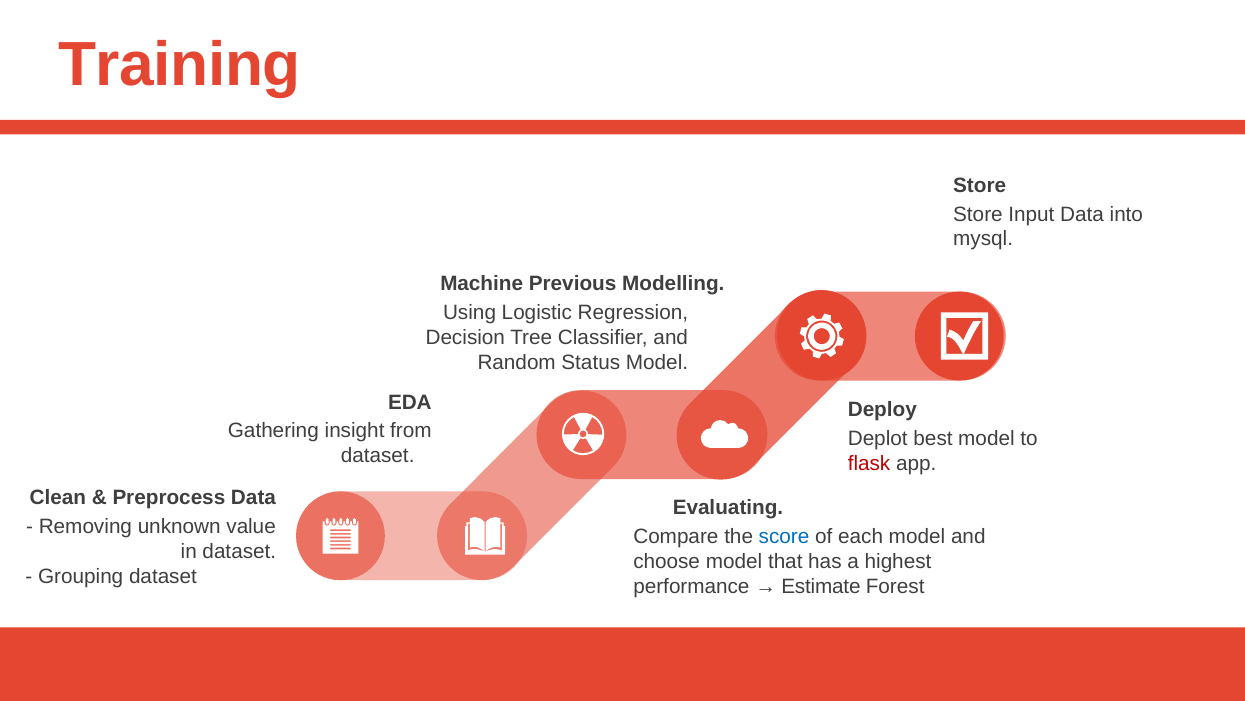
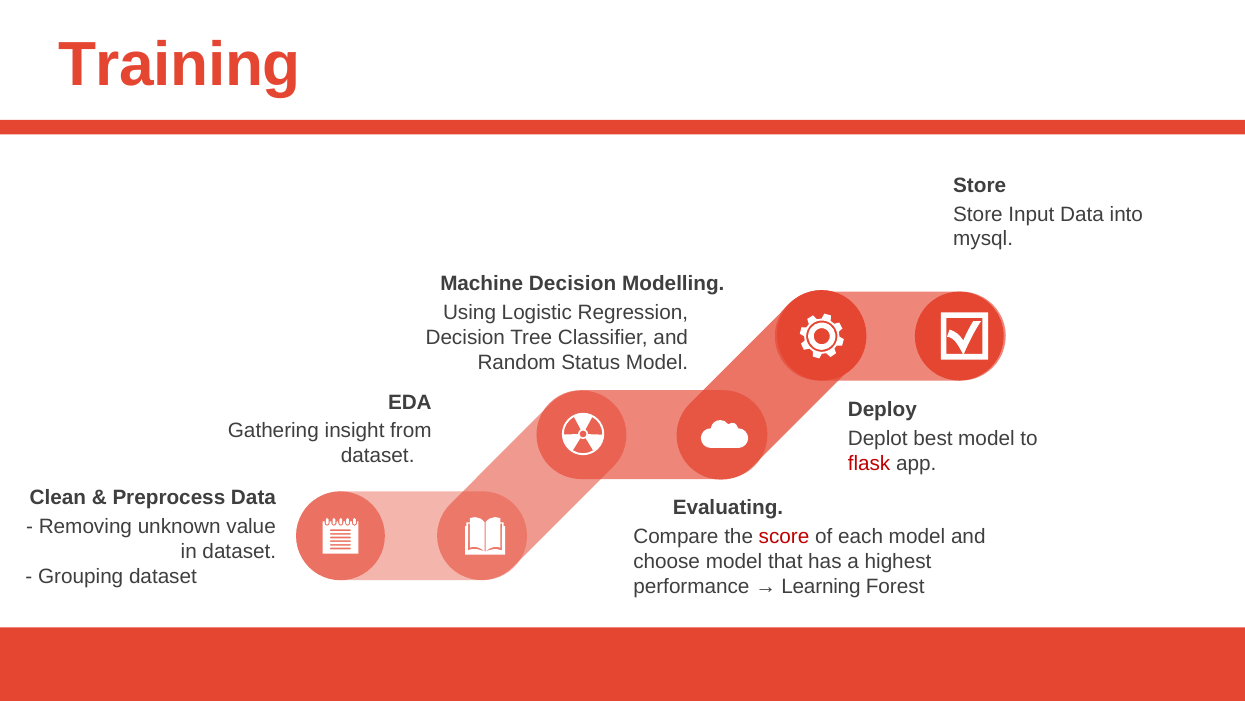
Machine Previous: Previous -> Decision
score colour: blue -> red
Estimate: Estimate -> Learning
